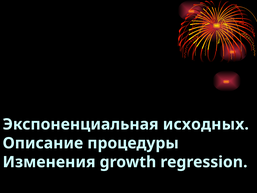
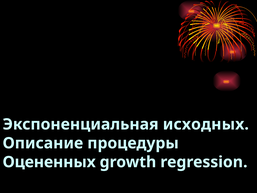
Изменения: Изменения -> Оцененных
